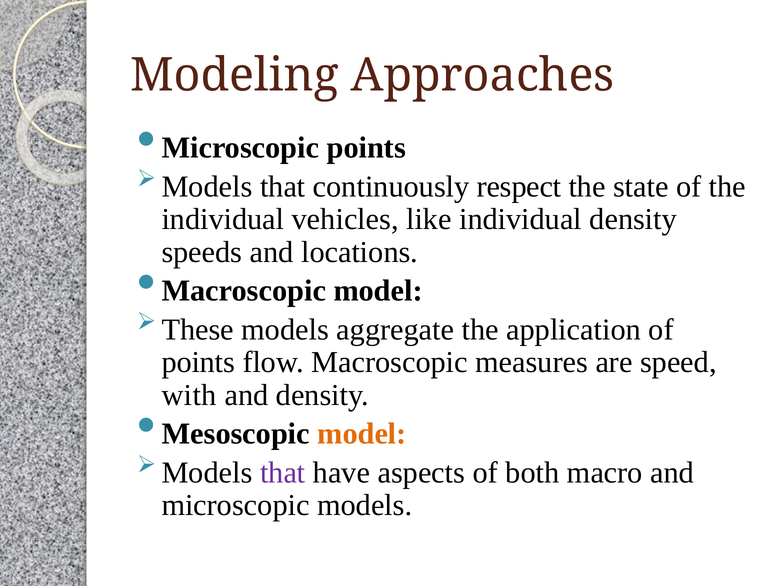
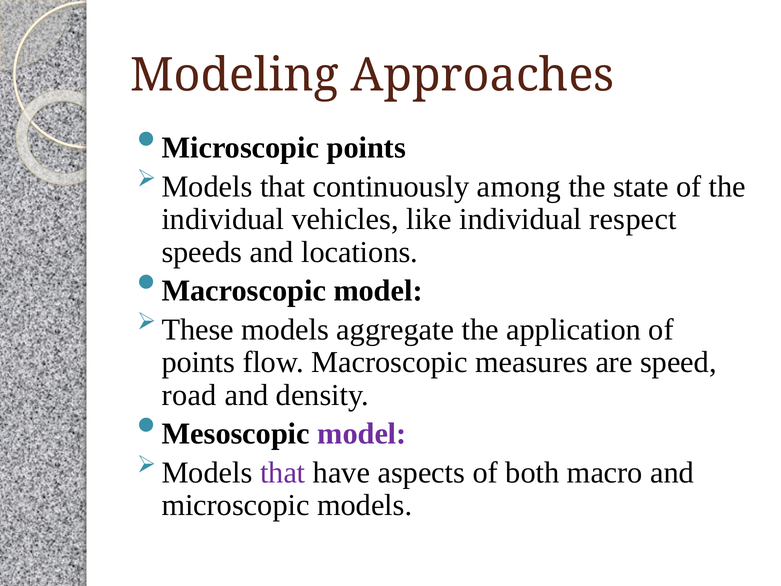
respect: respect -> among
individual density: density -> respect
with: with -> road
model at (362, 434) colour: orange -> purple
